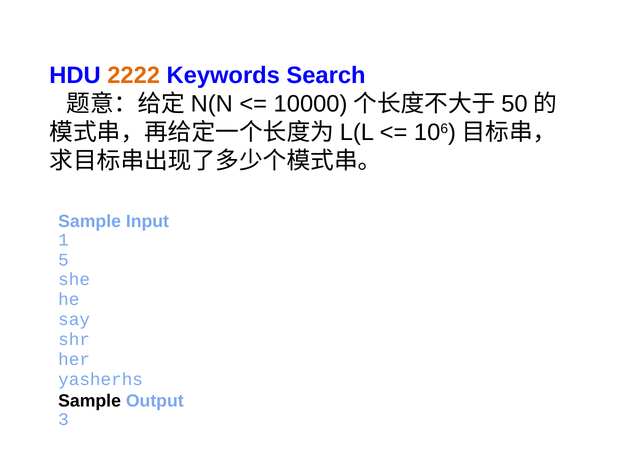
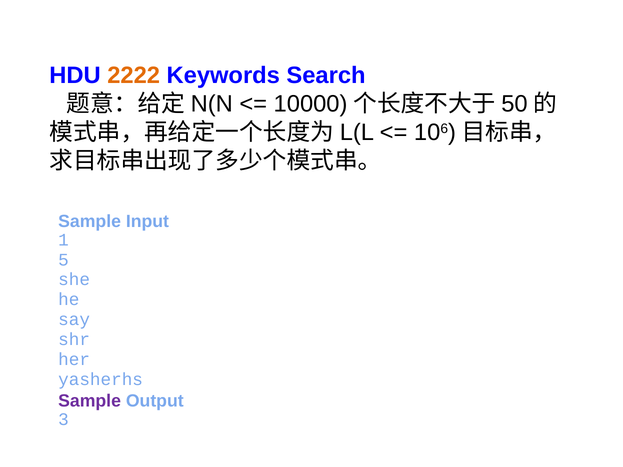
Sample at (90, 401) colour: black -> purple
